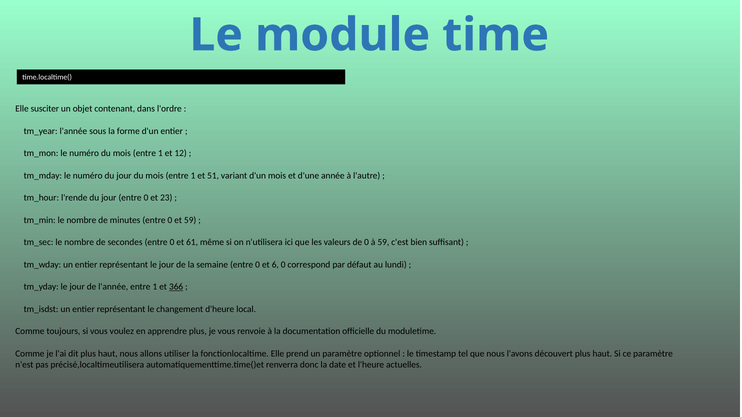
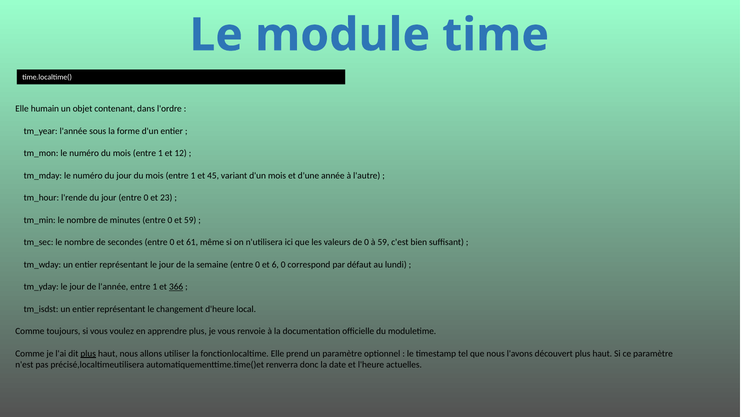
susciter: susciter -> humain
51: 51 -> 45
plus at (88, 354) underline: none -> present
